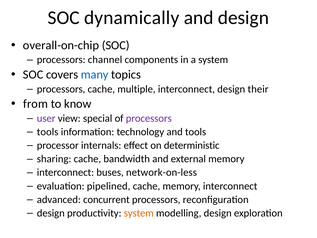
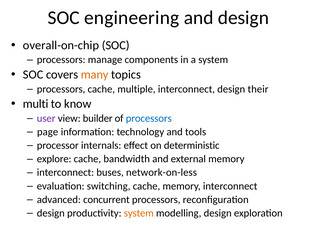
dynamically: dynamically -> engineering
channel: channel -> manage
many colour: blue -> orange
from: from -> multi
special: special -> builder
processors at (149, 118) colour: purple -> blue
tools at (48, 132): tools -> page
sharing: sharing -> explore
pipelined: pipelined -> switching
